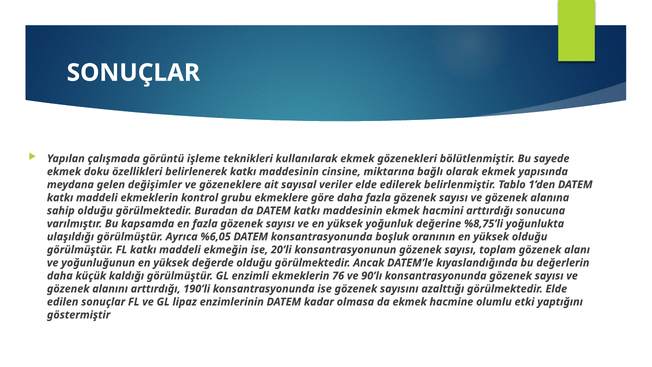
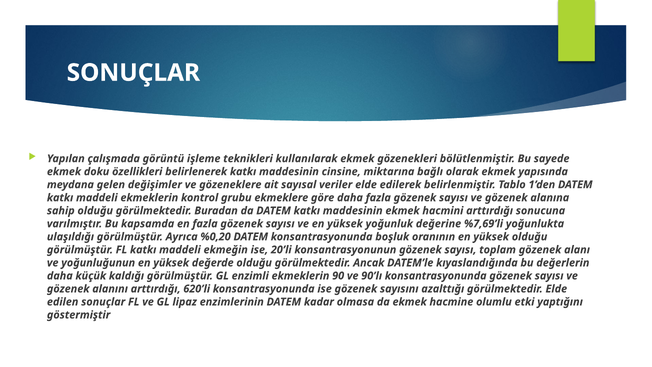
%8,75’li: %8,75’li -> %7,69’li
%6,05: %6,05 -> %0,20
76: 76 -> 90
190’li: 190’li -> 620’li
